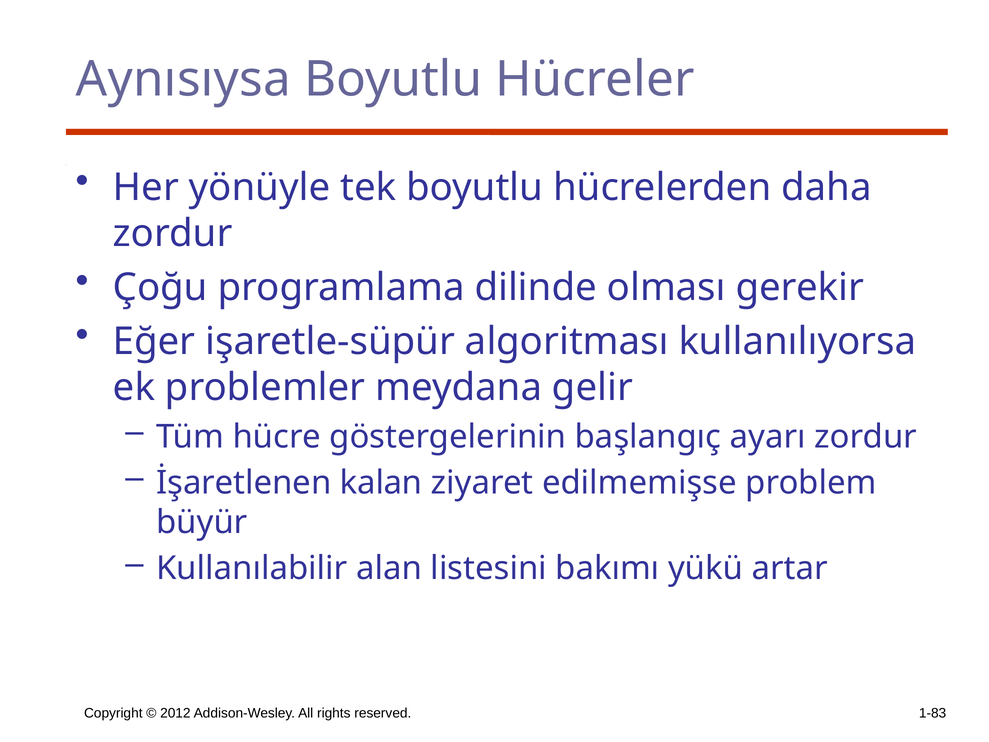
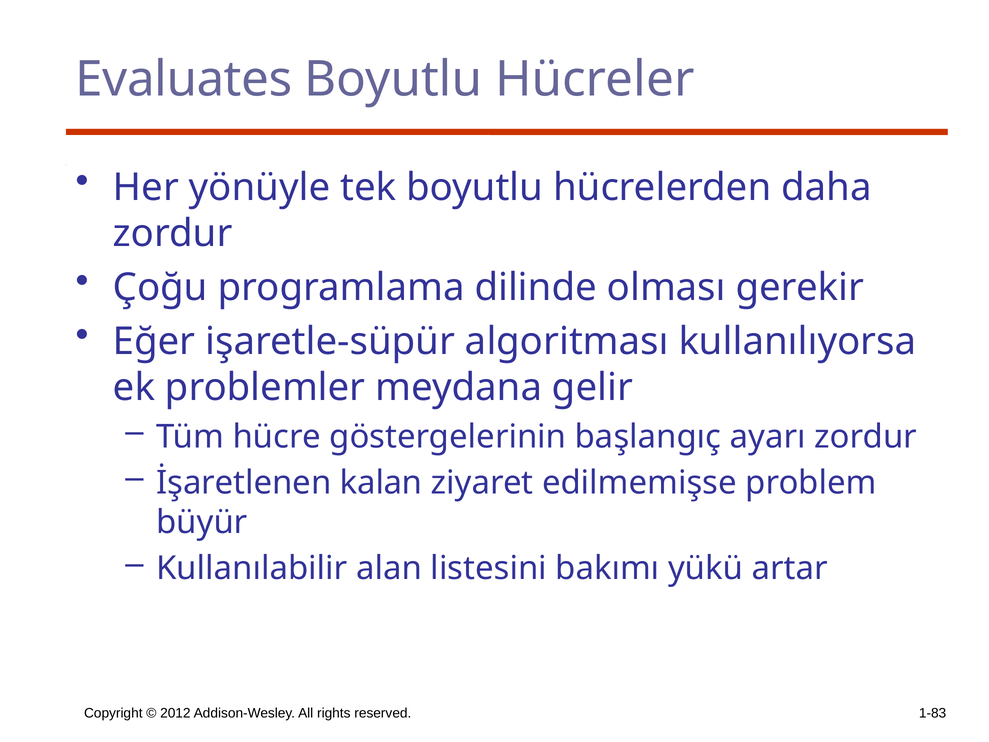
Aynısıysa: Aynısıysa -> Evaluates
